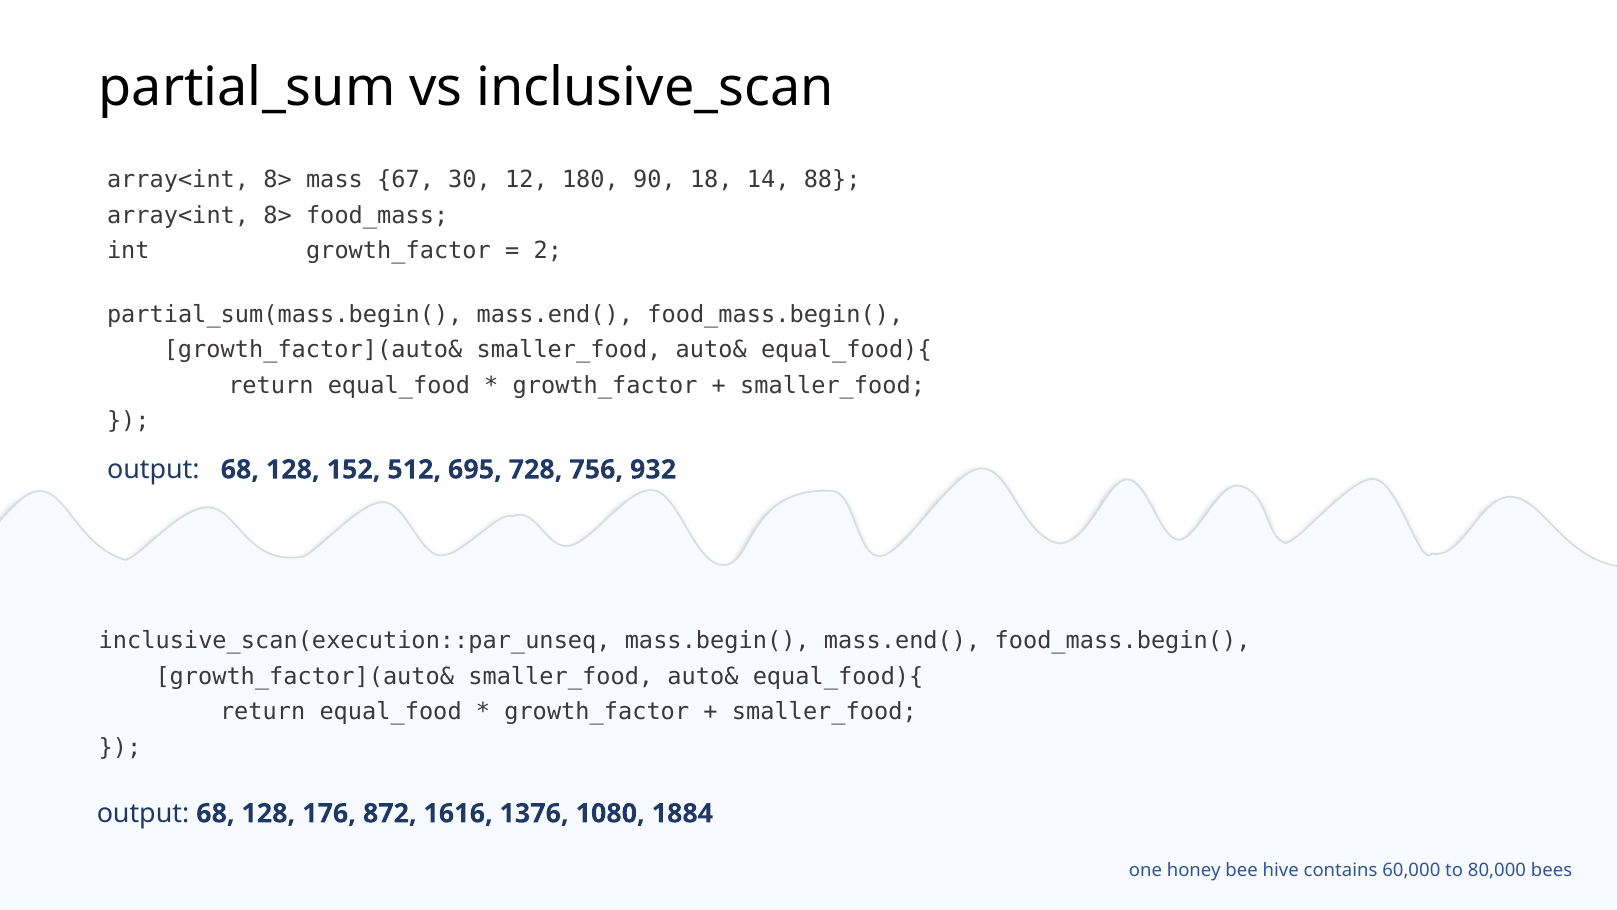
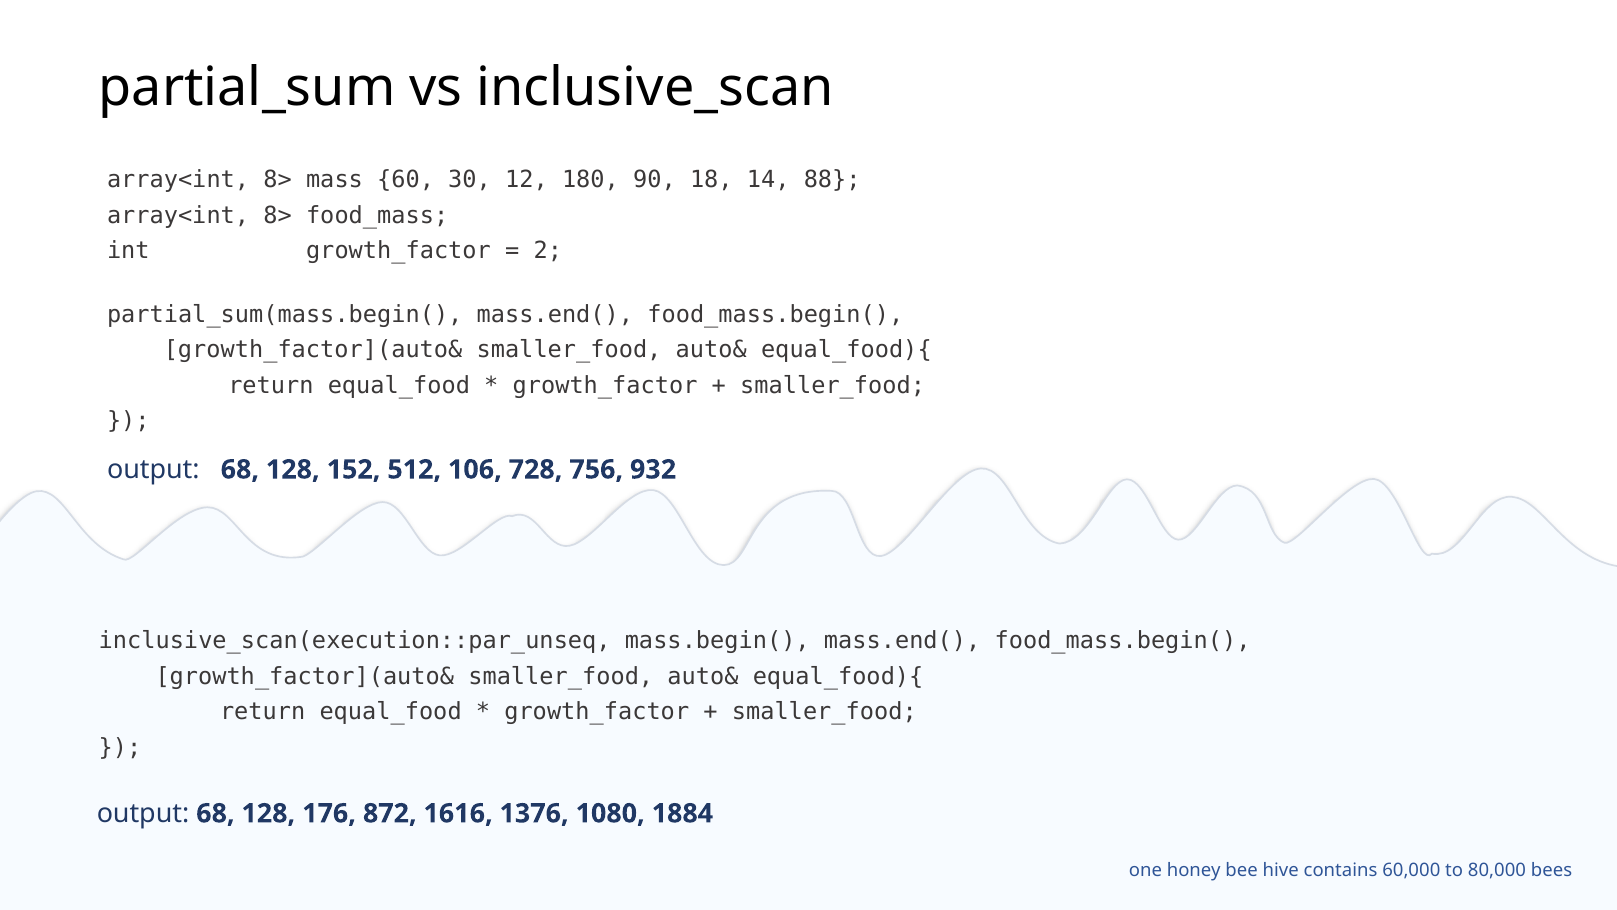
67: 67 -> 60
695: 695 -> 106
